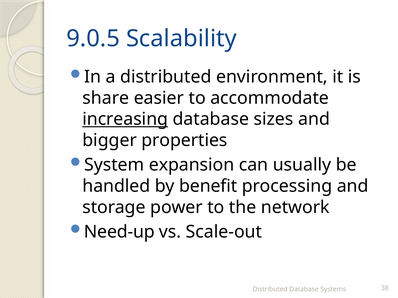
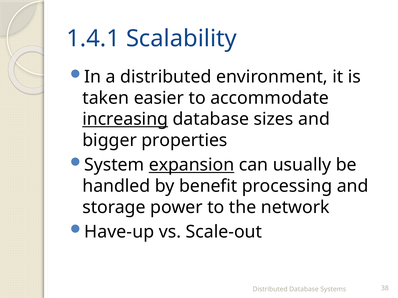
9.0.5: 9.0.5 -> 1.4.1
share: share -> taken
expansion underline: none -> present
Need-up: Need-up -> Have-up
